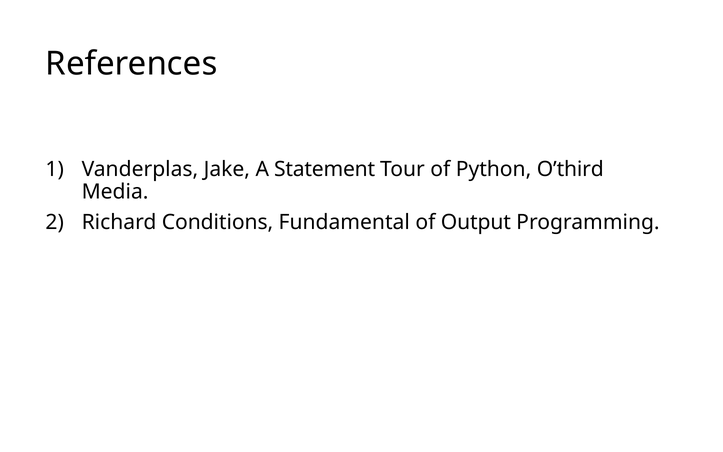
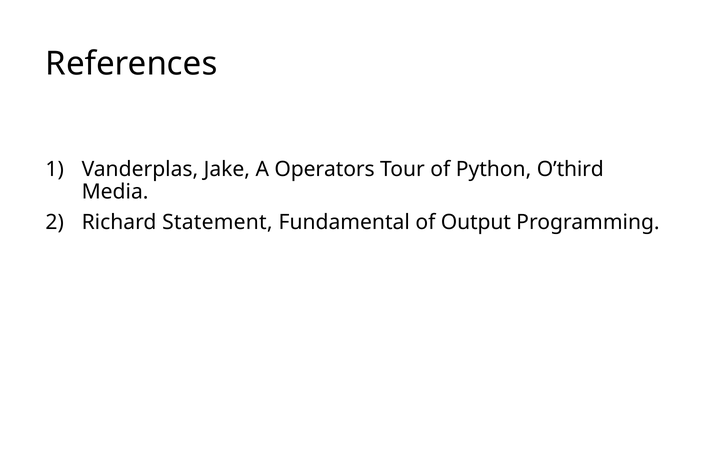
Statement: Statement -> Operators
Conditions: Conditions -> Statement
